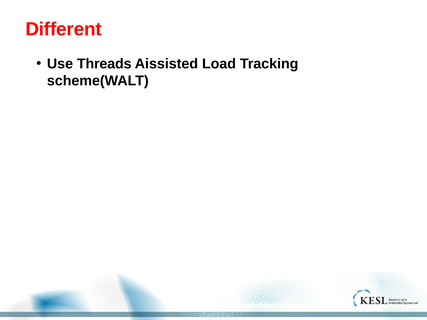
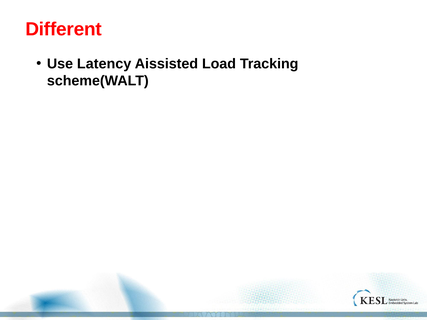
Threads: Threads -> Latency
